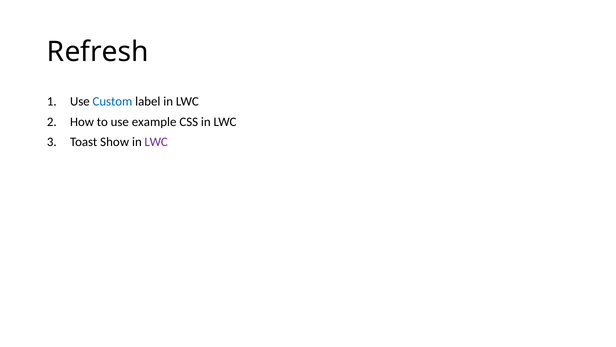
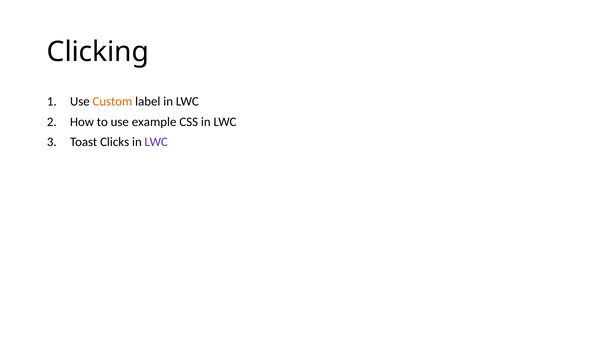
Refresh: Refresh -> Clicking
Custom colour: blue -> orange
Show: Show -> Clicks
